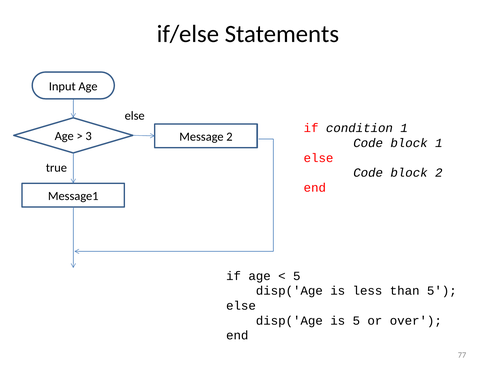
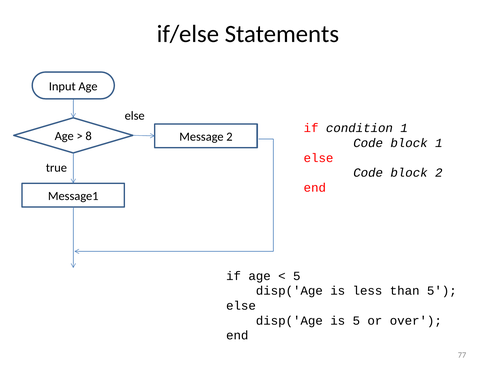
3: 3 -> 8
